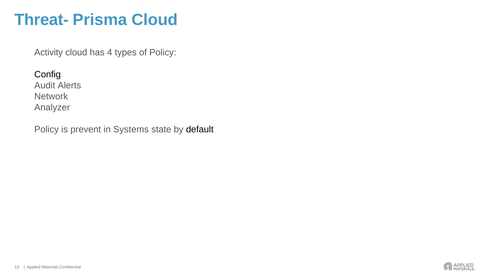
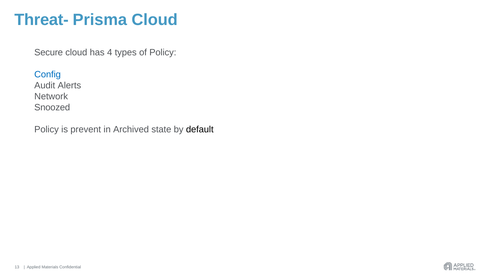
Activity: Activity -> Secure
Config colour: black -> blue
Analyzer: Analyzer -> Snoozed
Systems: Systems -> Archived
